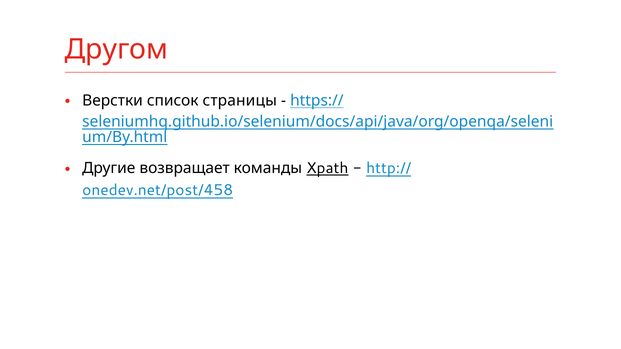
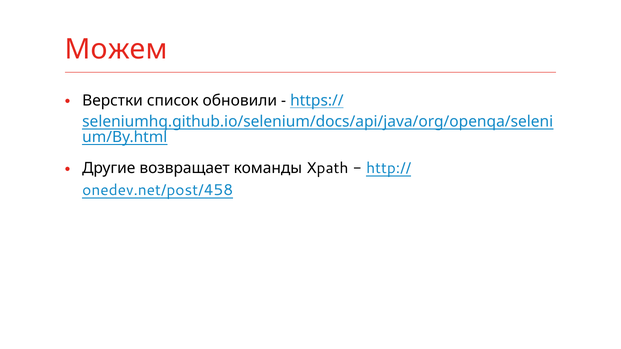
Другом: Другом -> Можем
страницы: страницы -> обновили
Xpath underline: present -> none
